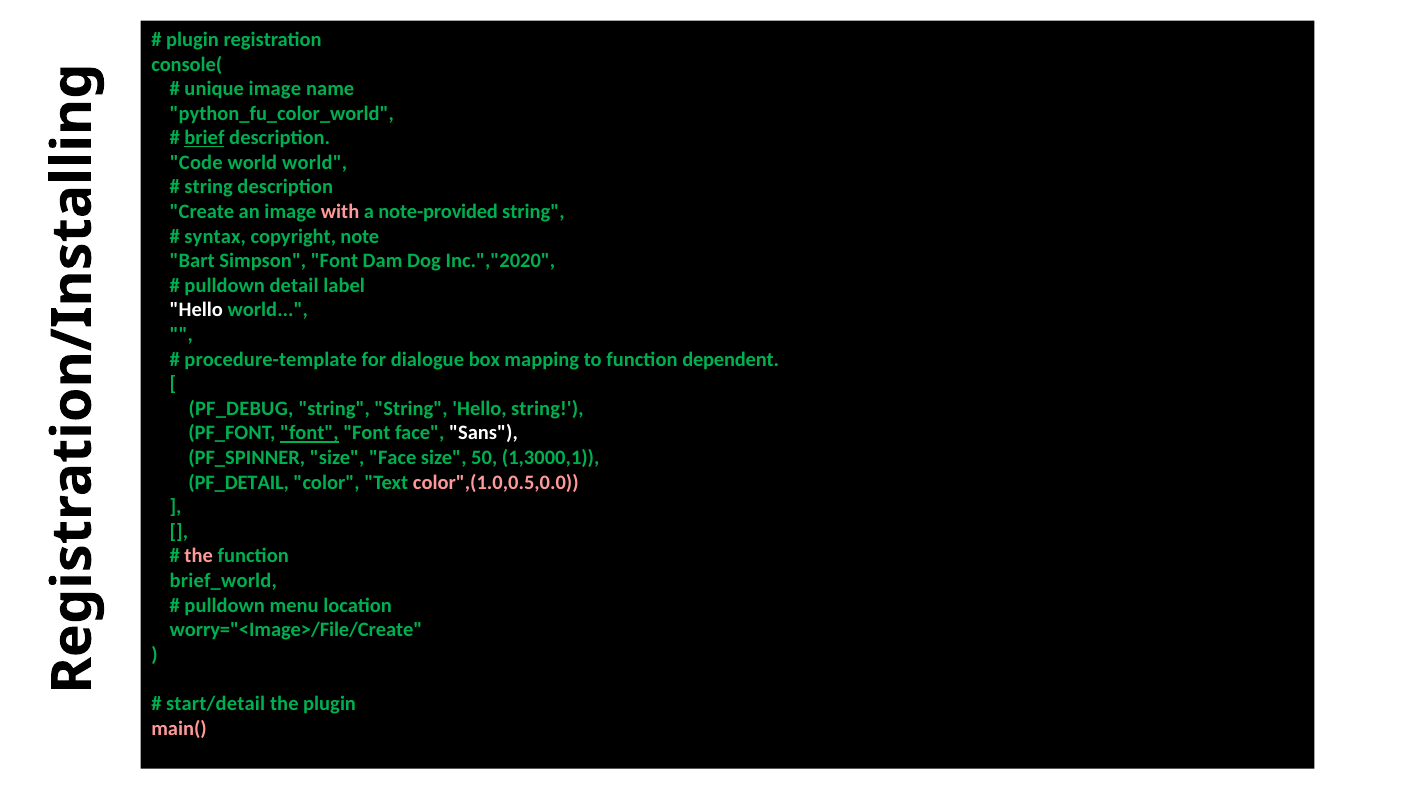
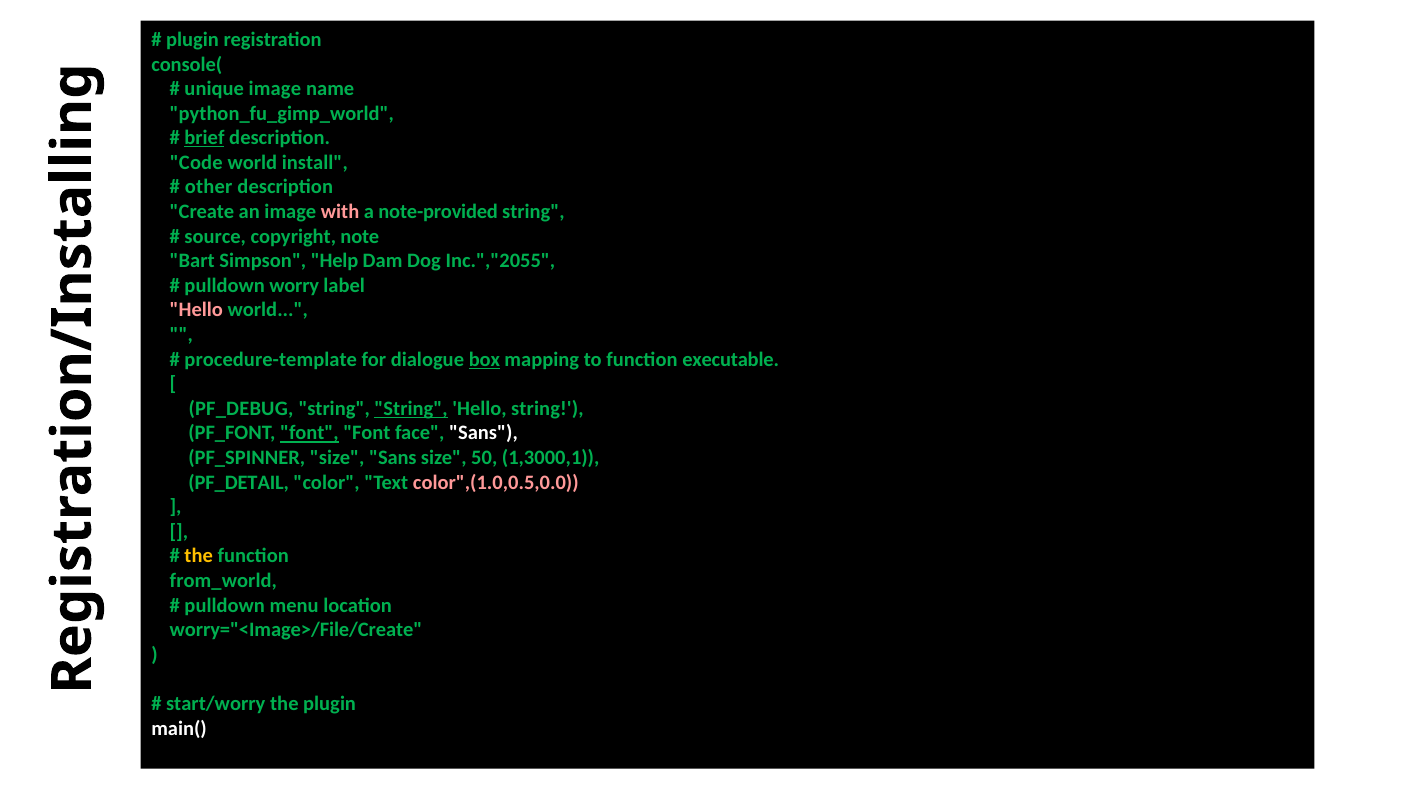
python_fu_color_world: python_fu_color_world -> python_fu_gimp_world
world world: world -> install
string at (209, 187): string -> other
syntax: syntax -> source
Simpson Font: Font -> Help
Inc.","2020: Inc.","2020 -> Inc.","2055
detail: detail -> worry
Hello at (196, 310) colour: white -> pink
box underline: none -> present
dependent: dependent -> executable
String at (411, 409) underline: none -> present
size Face: Face -> Sans
the at (199, 556) colour: pink -> yellow
brief_world: brief_world -> from_world
start/detail: start/detail -> start/worry
main( colour: pink -> white
